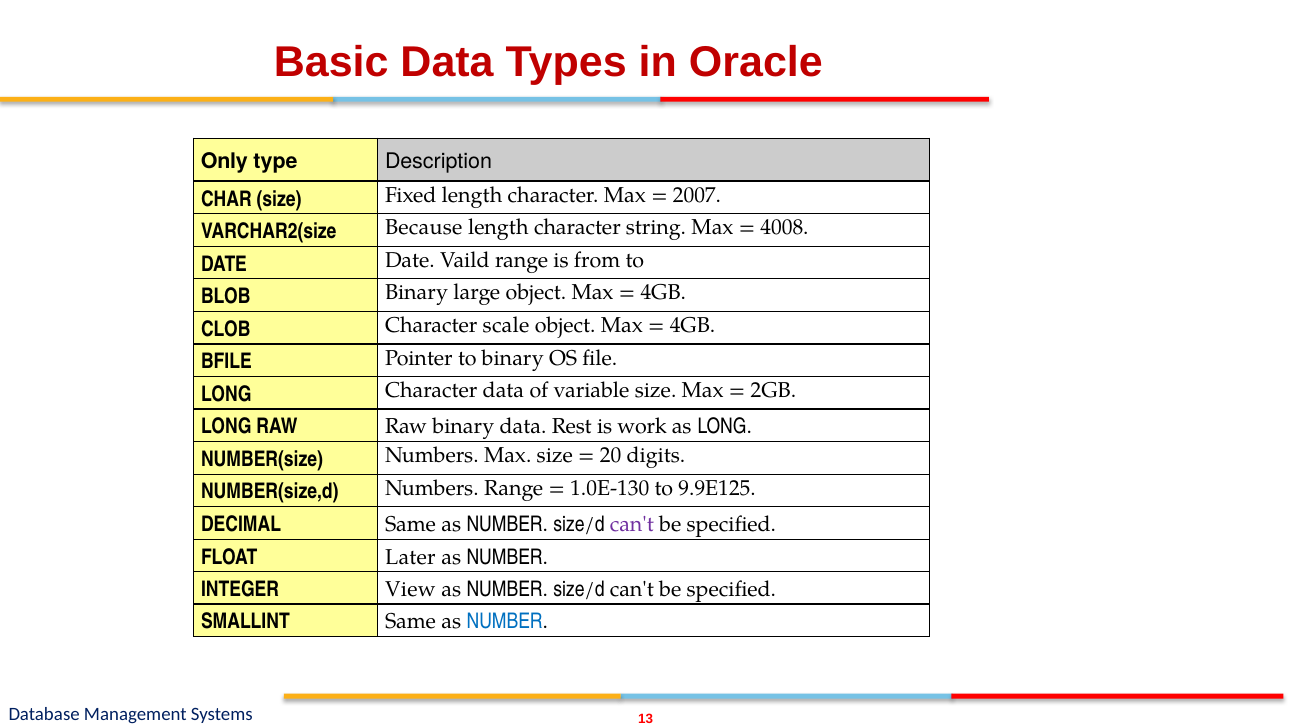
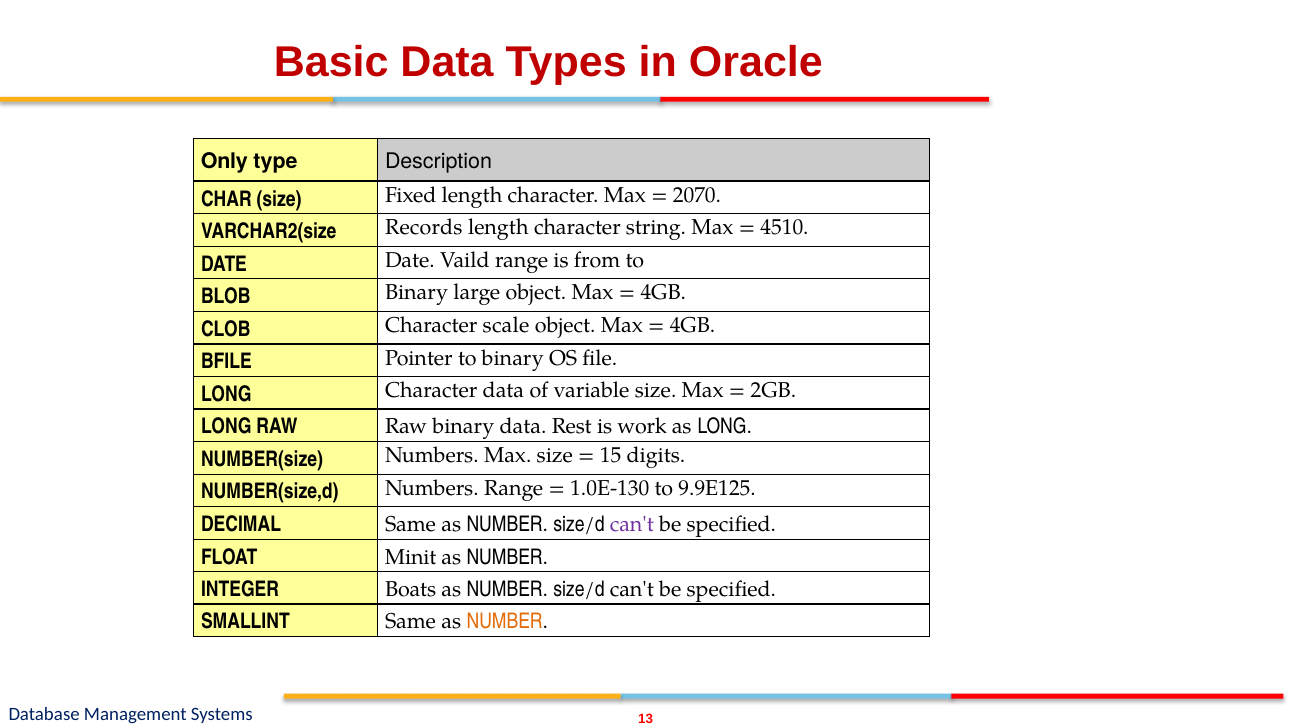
2007: 2007 -> 2070
Because: Because -> Records
4008: 4008 -> 4510
20: 20 -> 15
Later: Later -> Minit
View: View -> Boats
NUMBER at (505, 621) colour: blue -> orange
